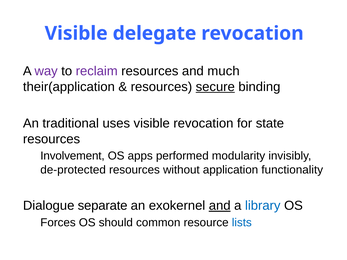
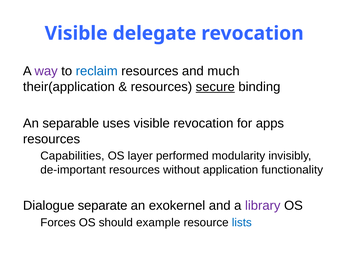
reclaim colour: purple -> blue
traditional: traditional -> separable
state: state -> apps
Involvement: Involvement -> Capabilities
apps: apps -> layer
de-protected: de-protected -> de-important
and at (220, 206) underline: present -> none
library colour: blue -> purple
common: common -> example
